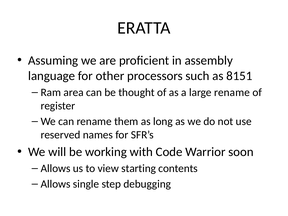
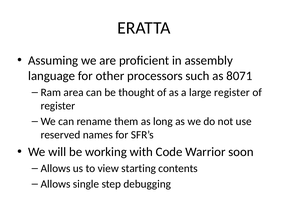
8151: 8151 -> 8071
large rename: rename -> register
